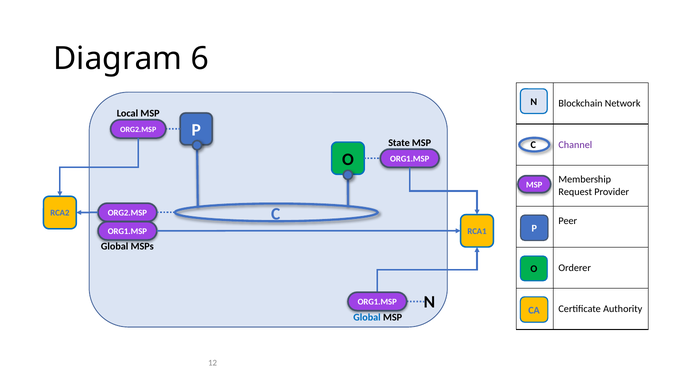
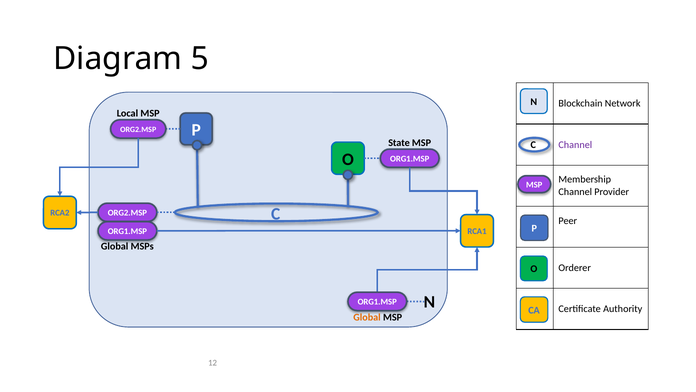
6: 6 -> 5
Request at (575, 192): Request -> Channel
Global at (367, 317) colour: blue -> orange
